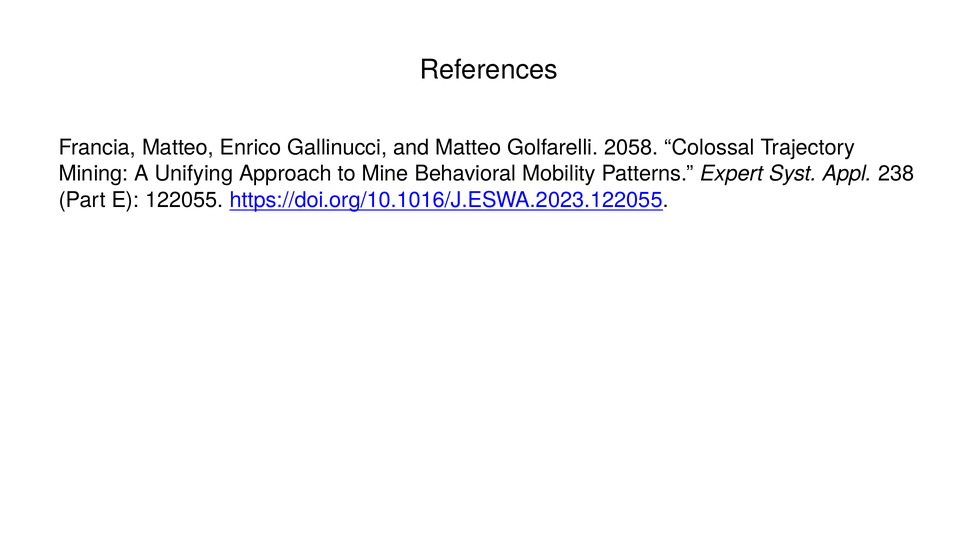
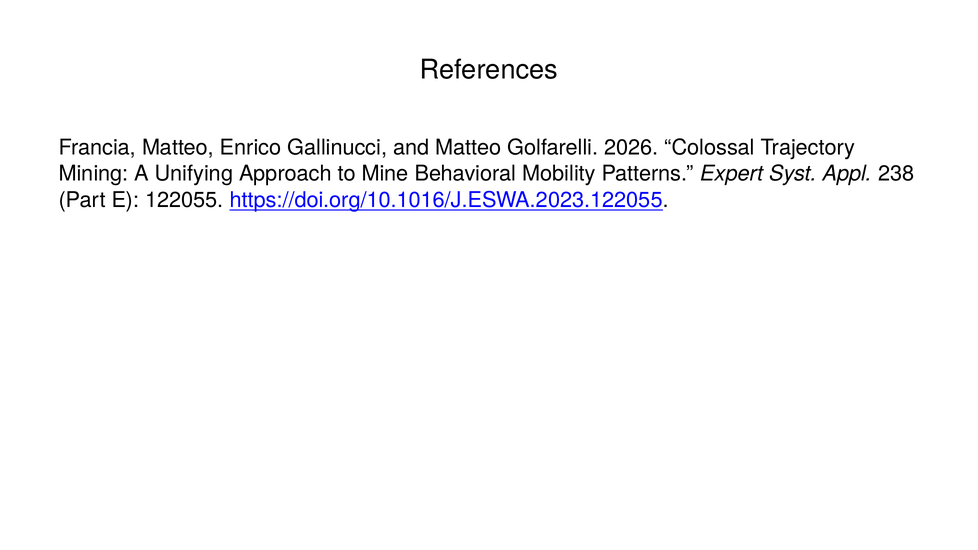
2058: 2058 -> 2026
